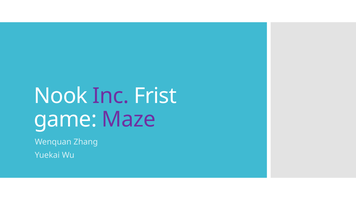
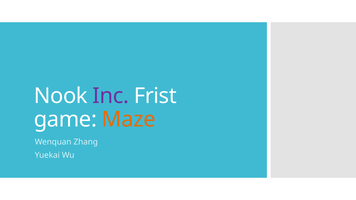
Maze colour: purple -> orange
